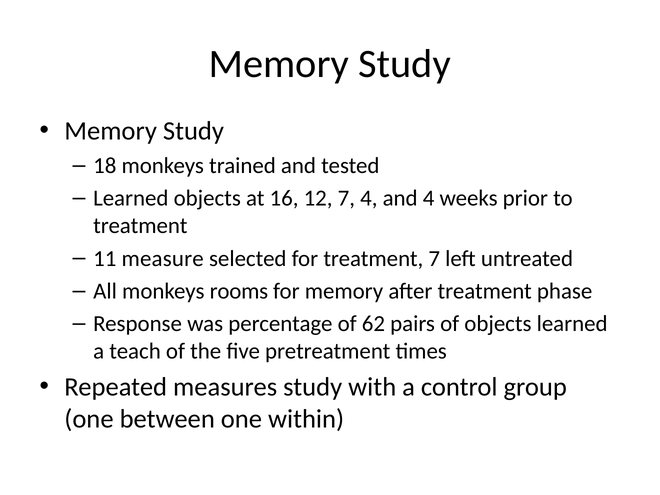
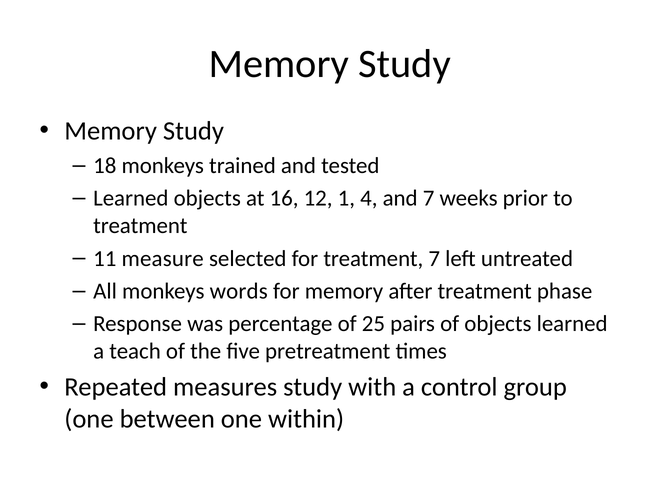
12 7: 7 -> 1
and 4: 4 -> 7
rooms: rooms -> words
62: 62 -> 25
